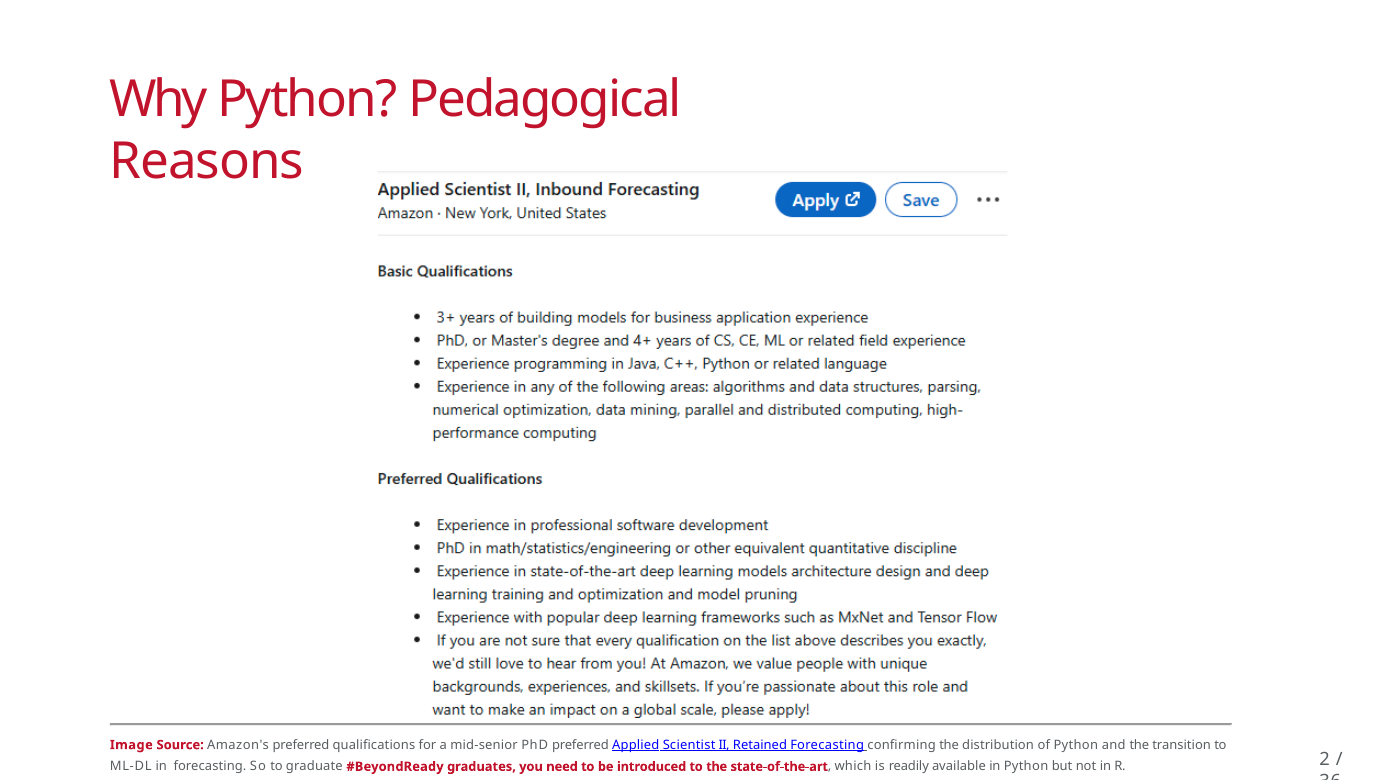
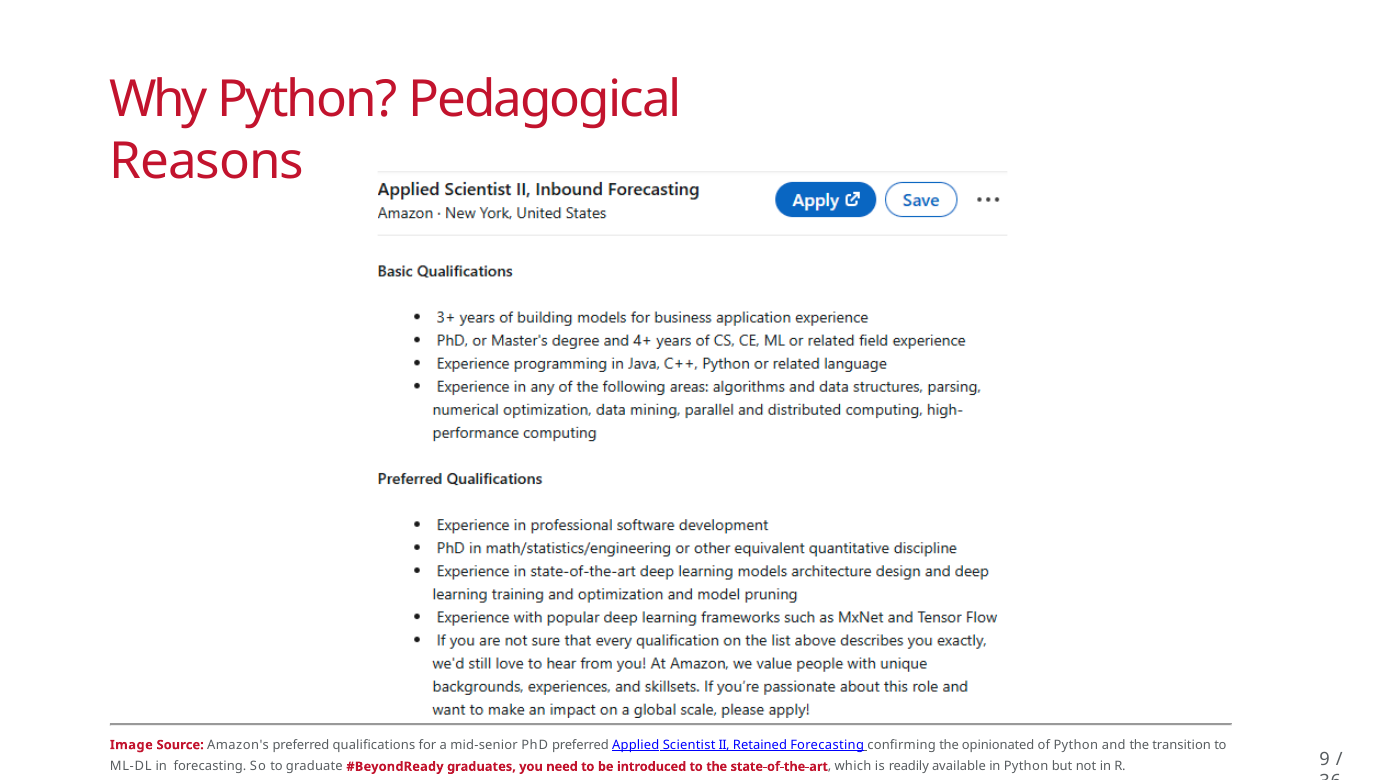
distribution: distribution -> opinionated
2: 2 -> 9
